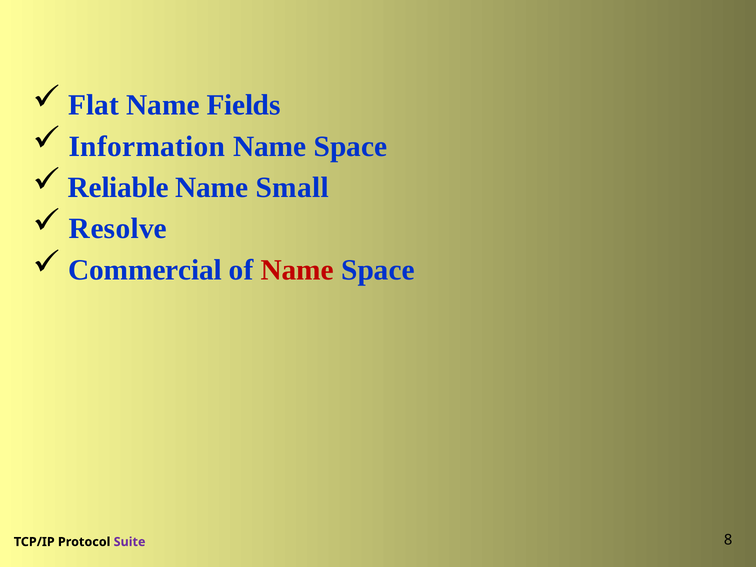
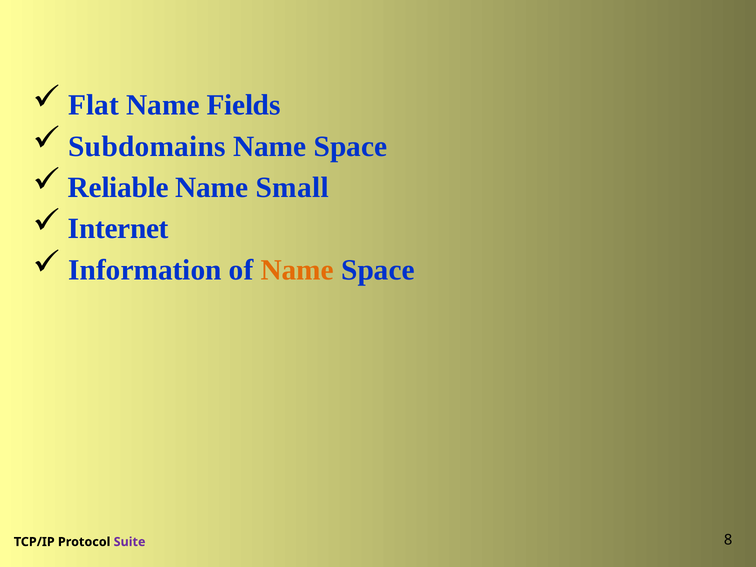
Information: Information -> Subdomains
Resolve: Resolve -> Internet
Commercial: Commercial -> Information
Name at (297, 270) colour: red -> orange
